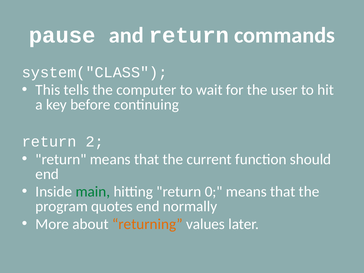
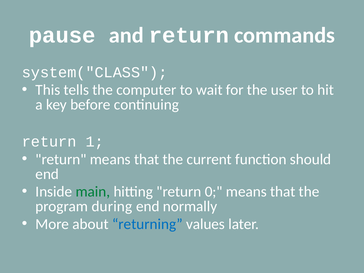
2: 2 -> 1
quotes: quotes -> during
returning colour: orange -> blue
